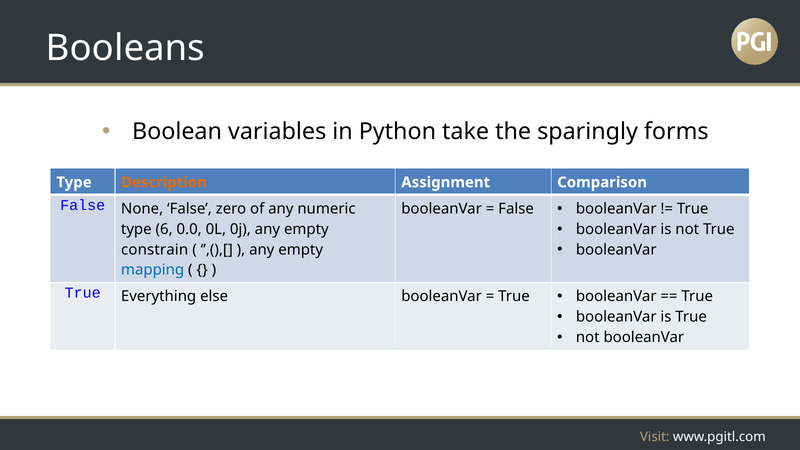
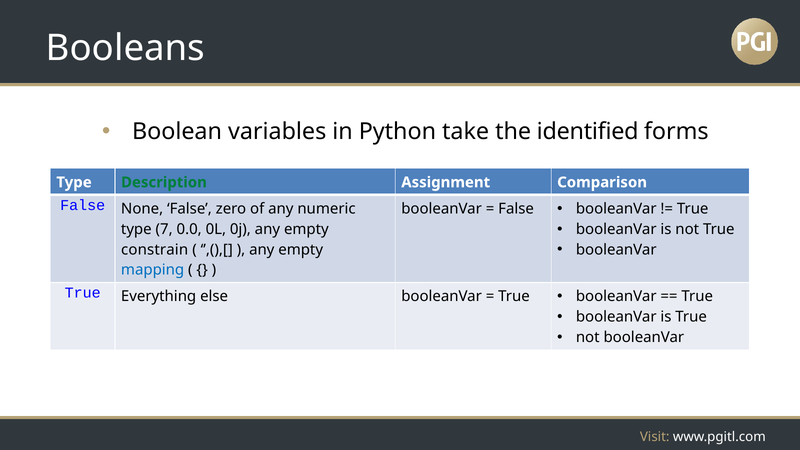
sparingly: sparingly -> identified
Description colour: orange -> green
6: 6 -> 7
